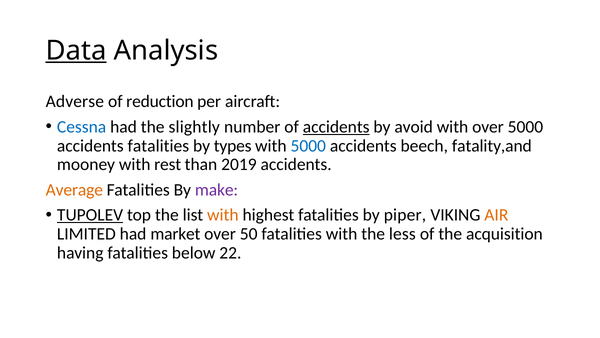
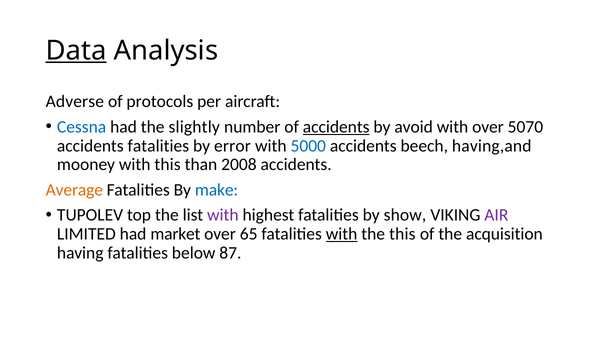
reduction: reduction -> protocols
over 5000: 5000 -> 5070
types: types -> error
fatality,and: fatality,and -> having,and
with rest: rest -> this
2019: 2019 -> 2008
make colour: purple -> blue
TUPOLEV underline: present -> none
with at (223, 215) colour: orange -> purple
piper: piper -> show
AIR colour: orange -> purple
50: 50 -> 65
with at (342, 234) underline: none -> present
the less: less -> this
22: 22 -> 87
